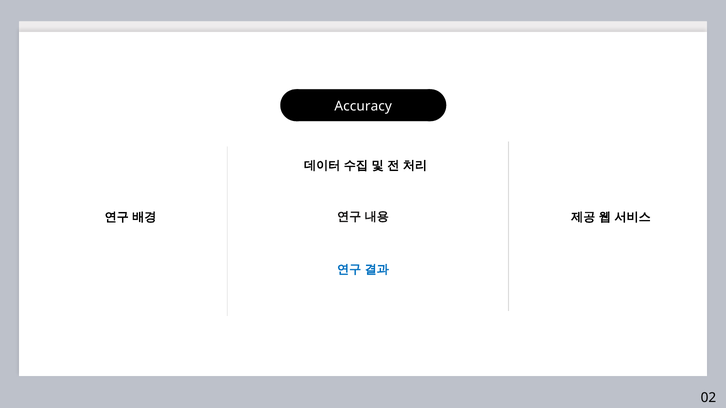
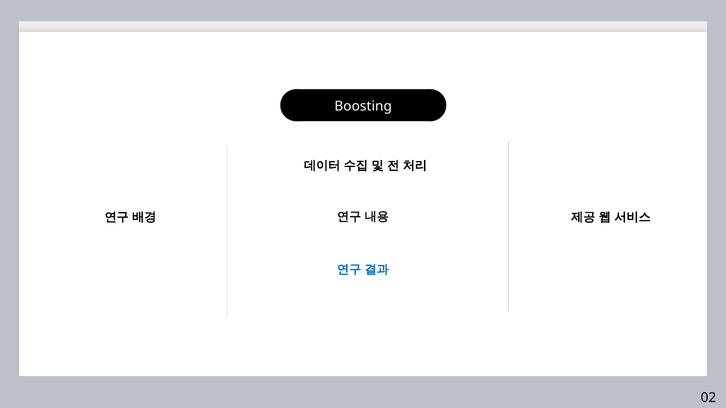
Accuracy: Accuracy -> Boosting
